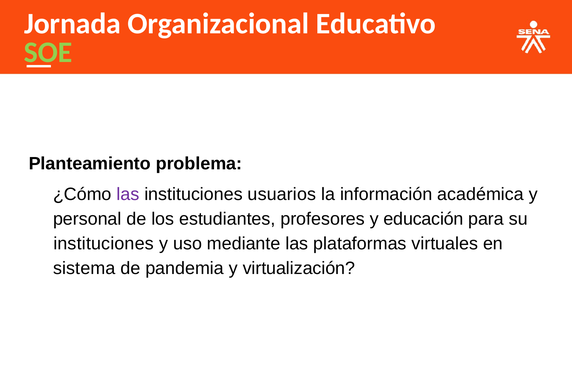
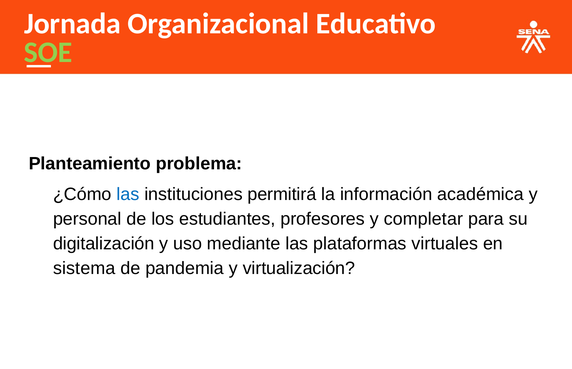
las at (128, 195) colour: purple -> blue
usuarios: usuarios -> permitirá
educación: educación -> completar
instituciones at (104, 244): instituciones -> digitalización
